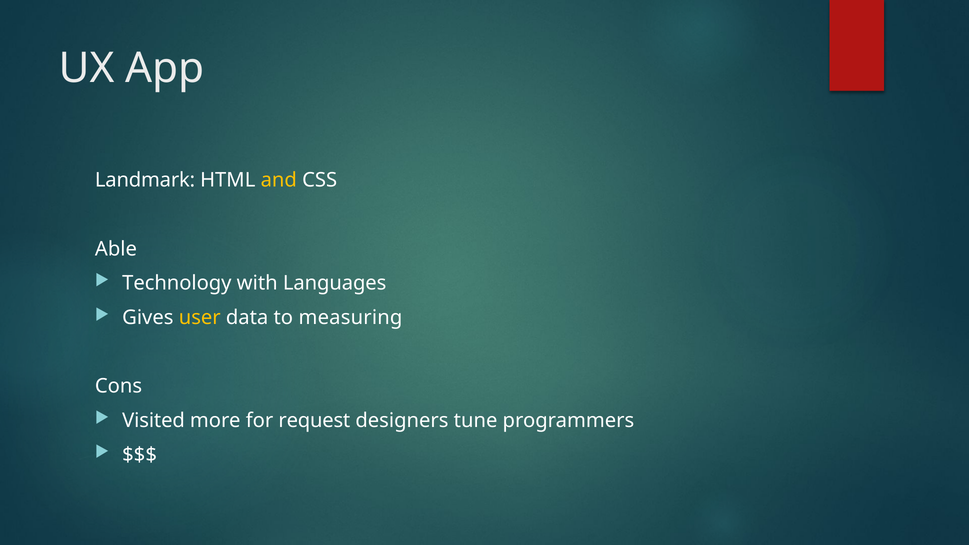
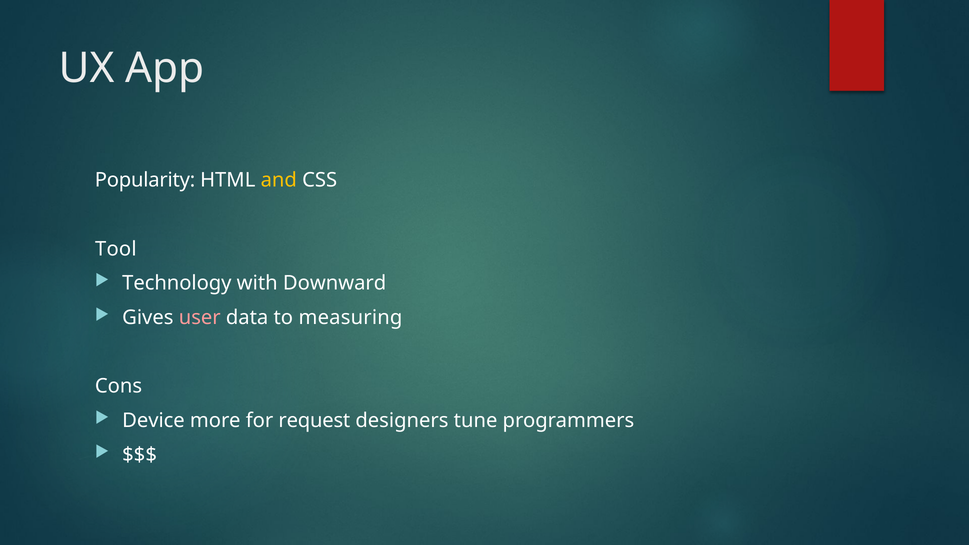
Landmark: Landmark -> Popularity
Able: Able -> Tool
Languages: Languages -> Downward
user colour: yellow -> pink
Visited: Visited -> Device
